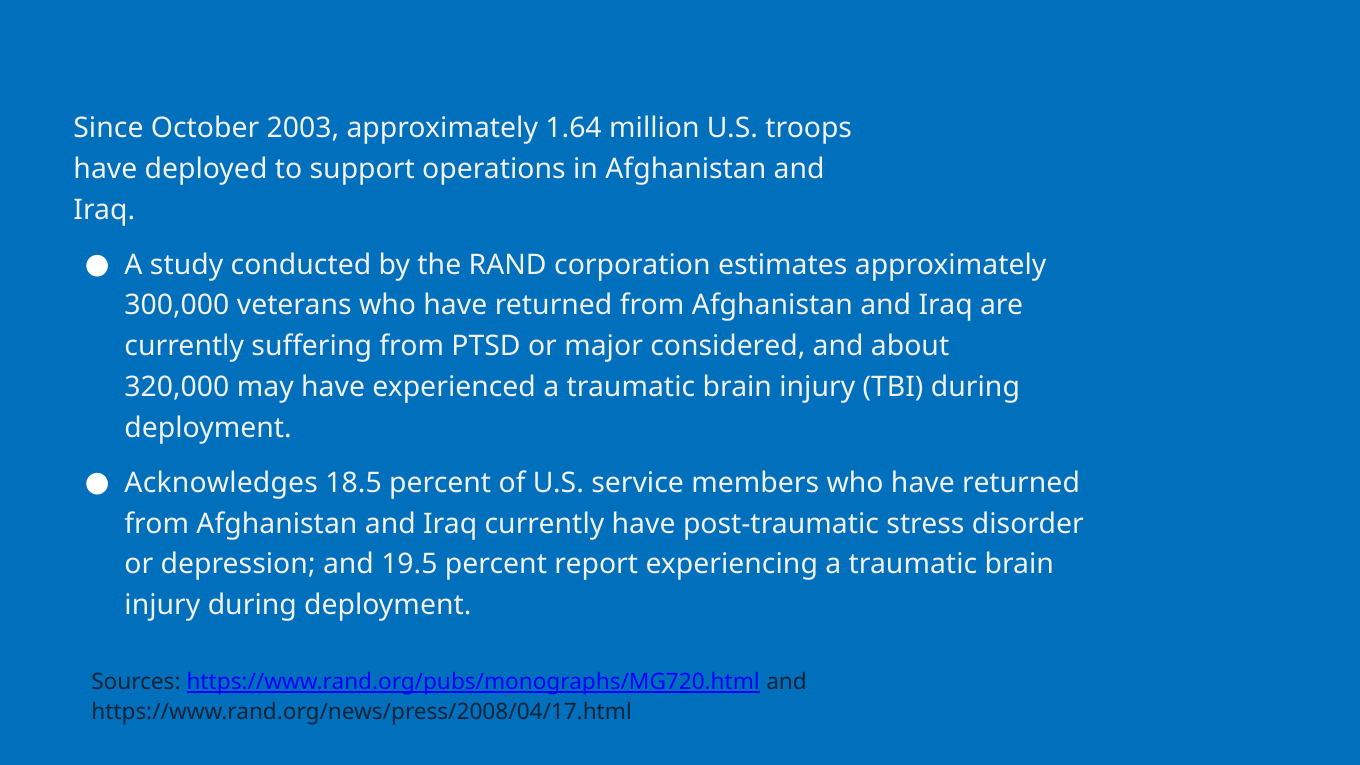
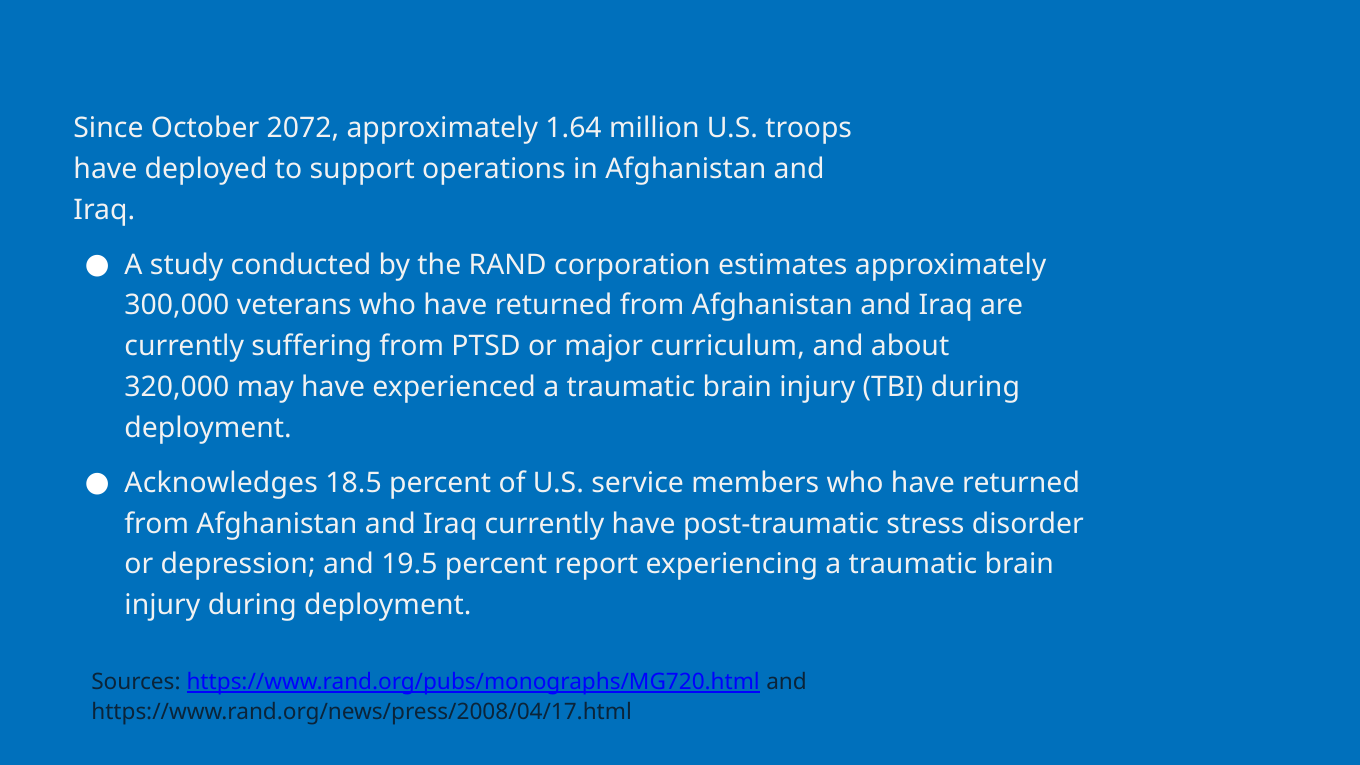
2003: 2003 -> 2072
considered: considered -> curriculum
